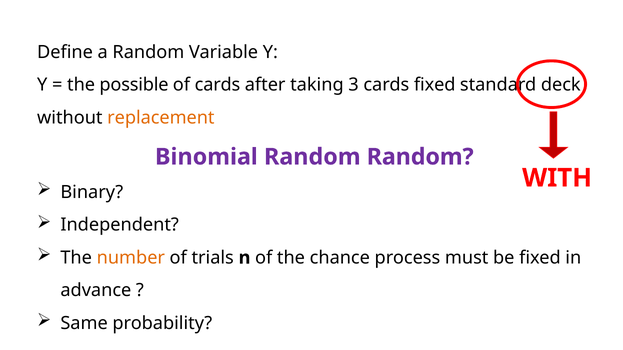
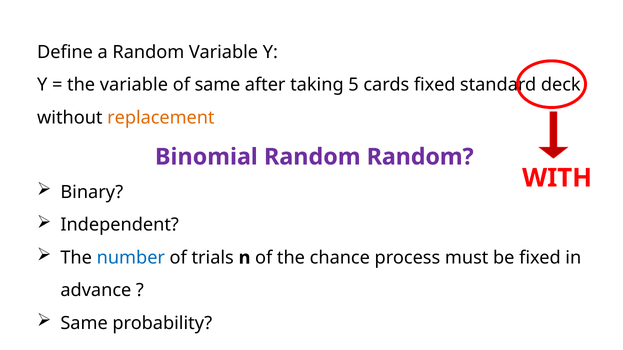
the possible: possible -> variable
of cards: cards -> same
3: 3 -> 5
number colour: orange -> blue
